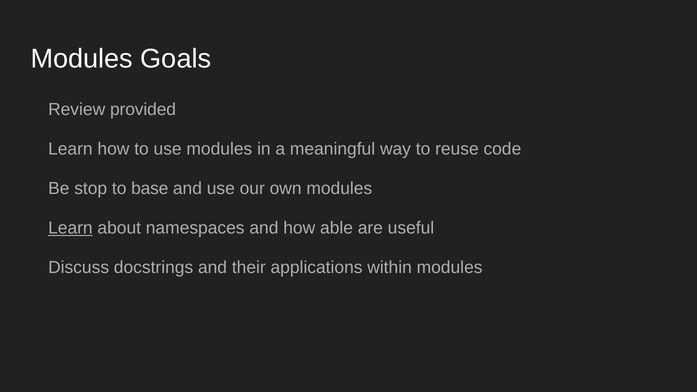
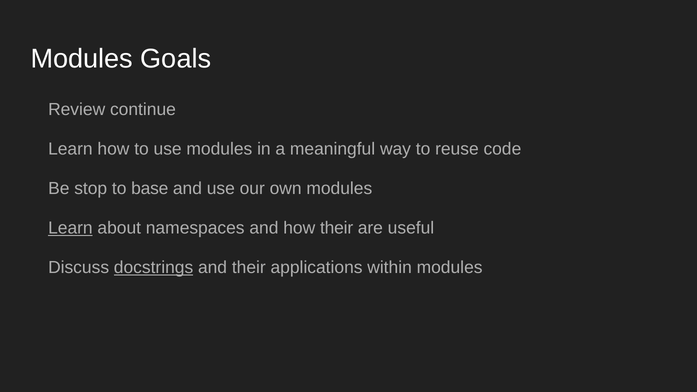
provided: provided -> continue
how able: able -> their
docstrings underline: none -> present
